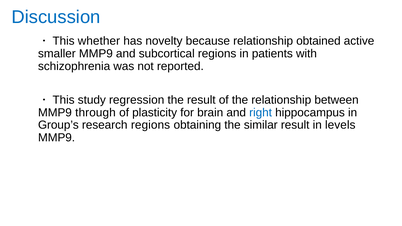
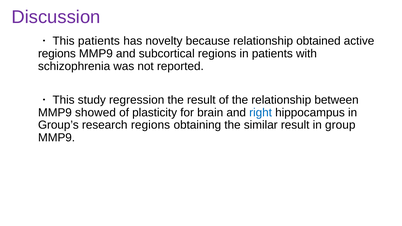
Discussion colour: blue -> purple
whether at (99, 41): whether -> patients
smaller at (57, 54): smaller -> regions
through: through -> showed
levels: levels -> group
